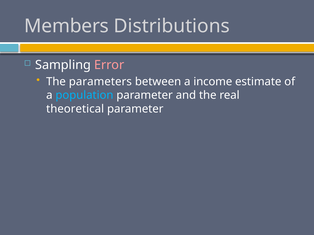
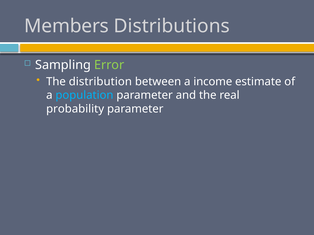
Error colour: pink -> light green
parameters: parameters -> distribution
theoretical: theoretical -> probability
